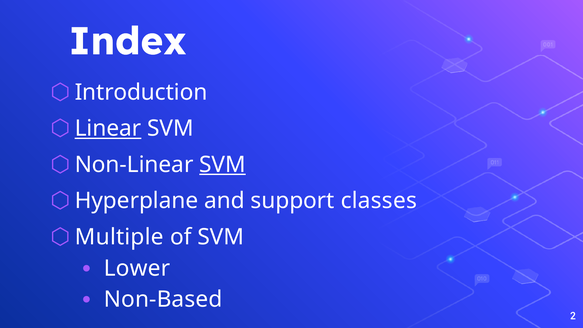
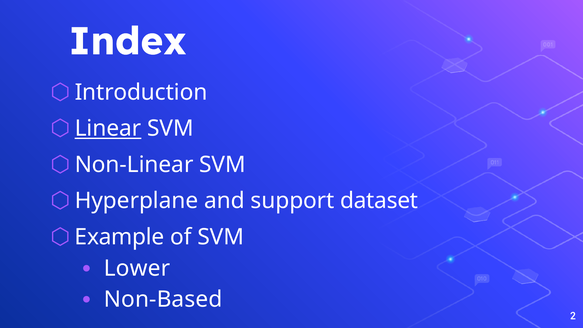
SVM at (223, 165) underline: present -> none
classes: classes -> dataset
Multiple: Multiple -> Example
